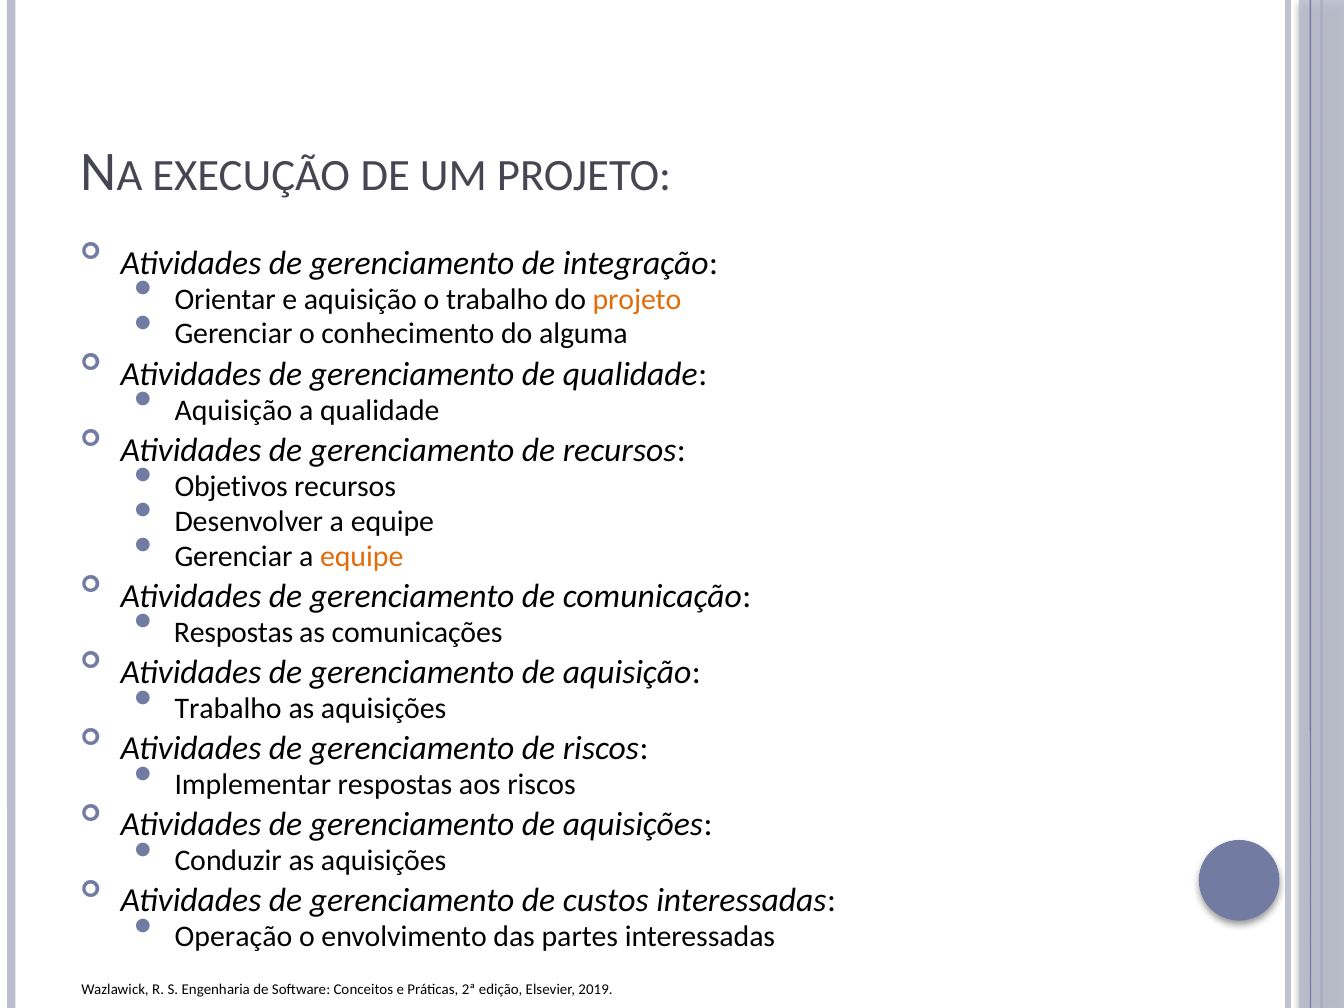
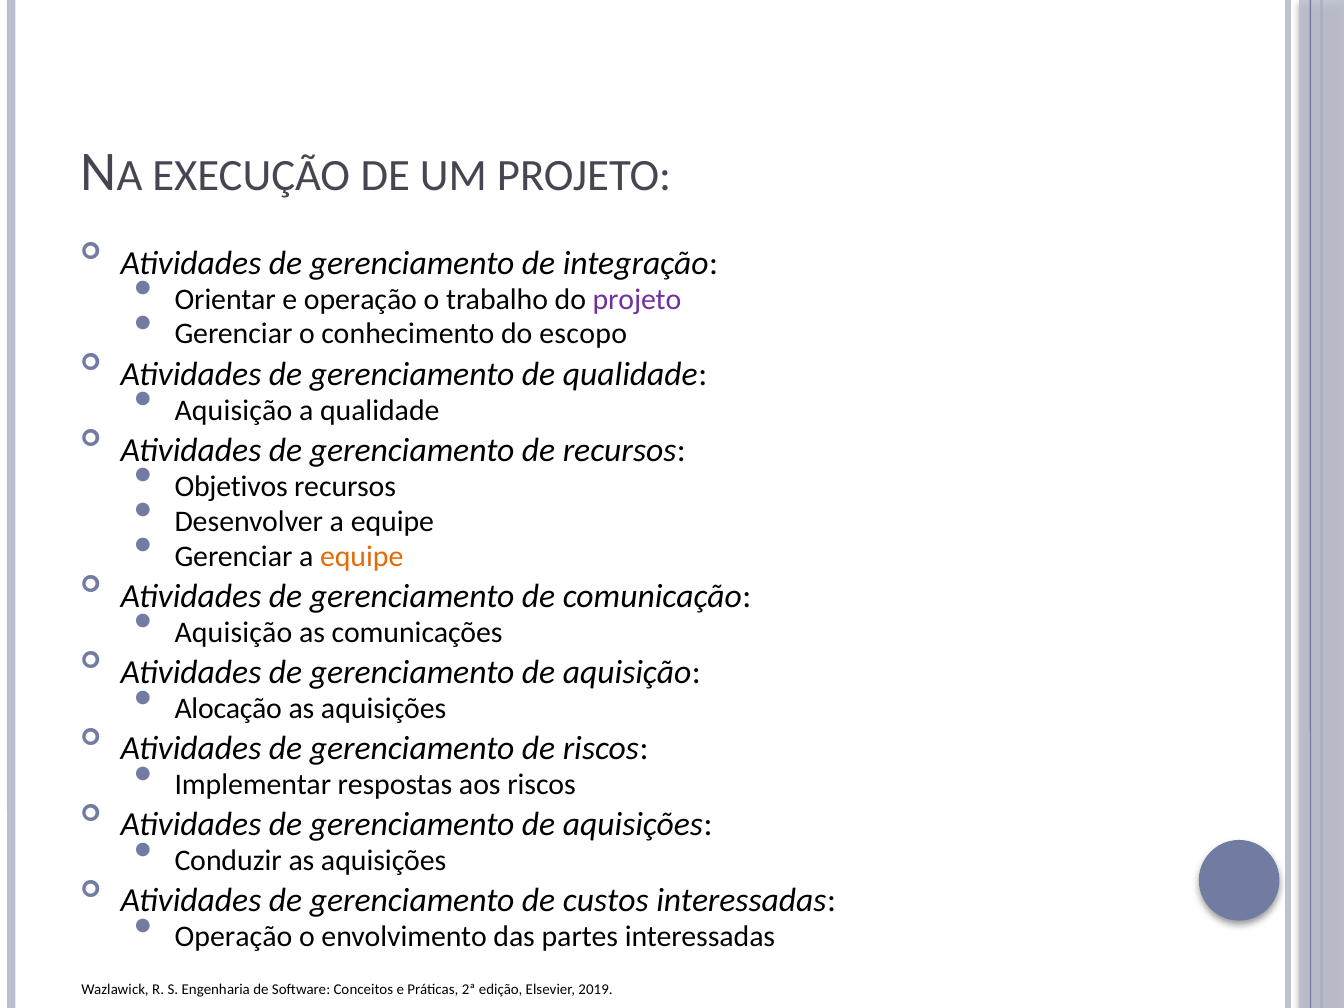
e aquisição: aquisição -> operação
projeto at (637, 299) colour: orange -> purple
alguma: alguma -> escopo
Respostas at (234, 632): Respostas -> Aquisição
Trabalho at (228, 709): Trabalho -> Alocação
